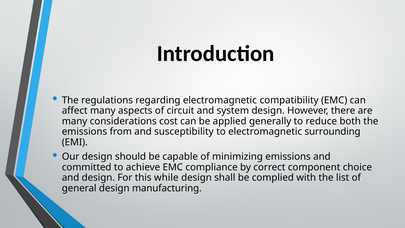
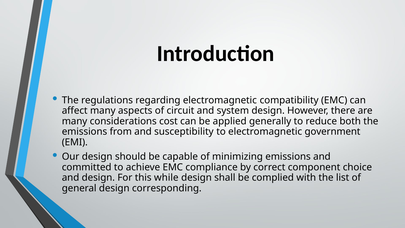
surrounding: surrounding -> government
manufacturing: manufacturing -> corresponding
